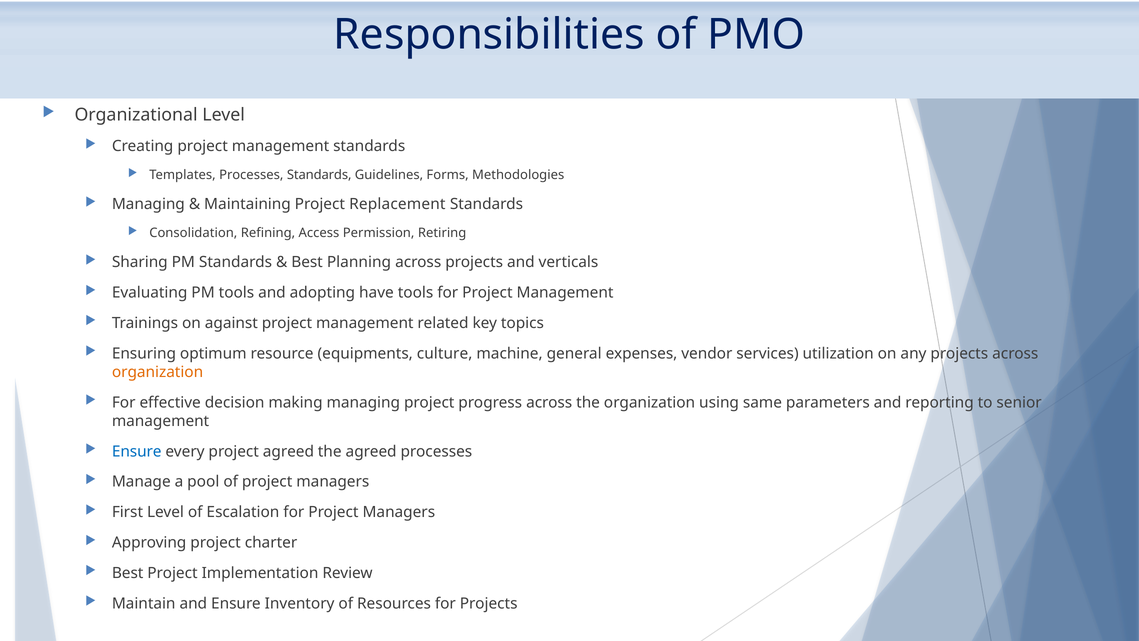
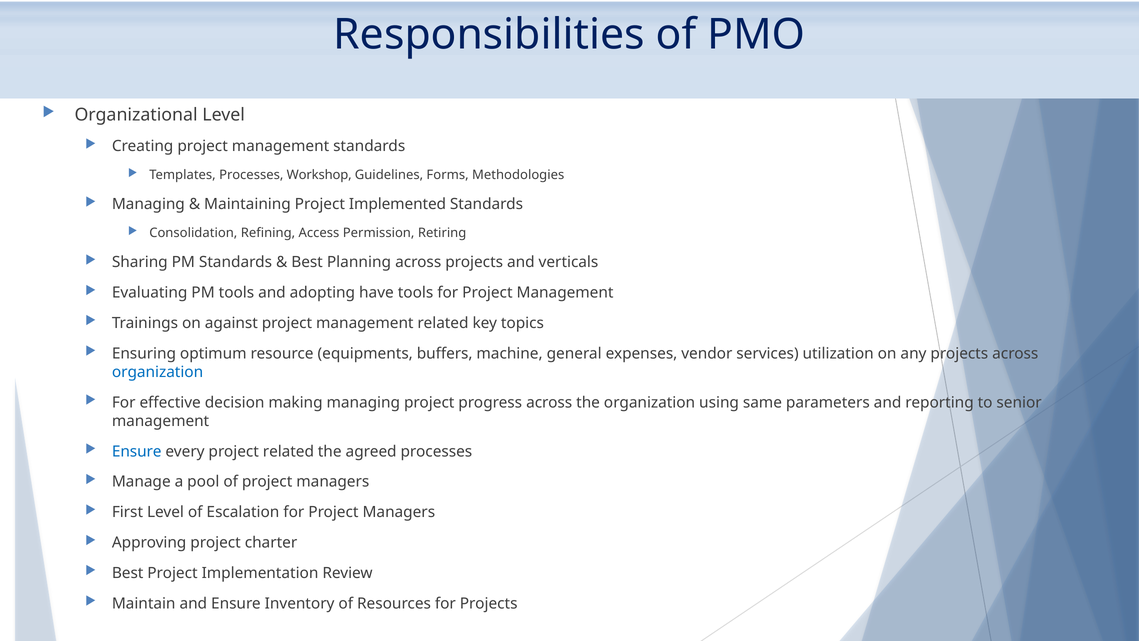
Processes Standards: Standards -> Workshop
Replacement: Replacement -> Implemented
culture: culture -> buffers
organization at (158, 372) colour: orange -> blue
project agreed: agreed -> related
